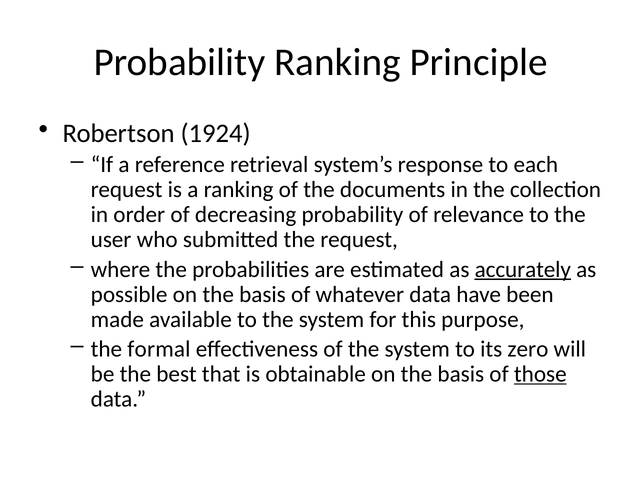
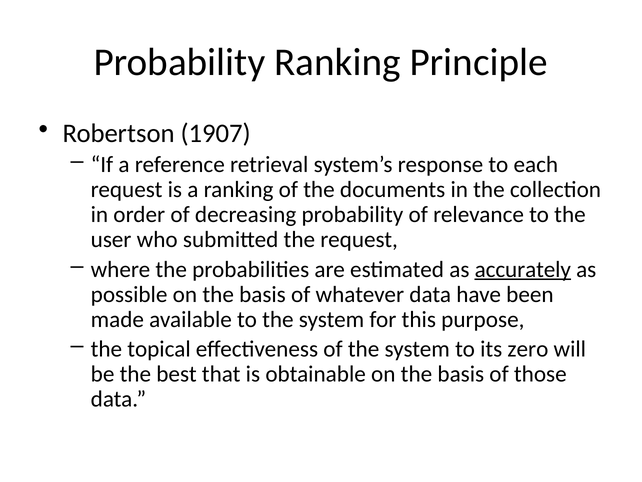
1924: 1924 -> 1907
formal: formal -> topical
those underline: present -> none
